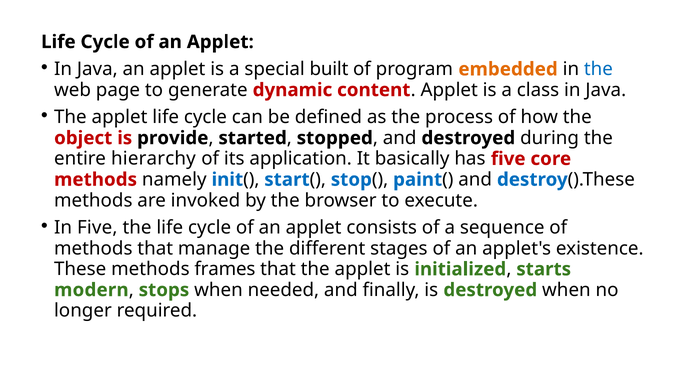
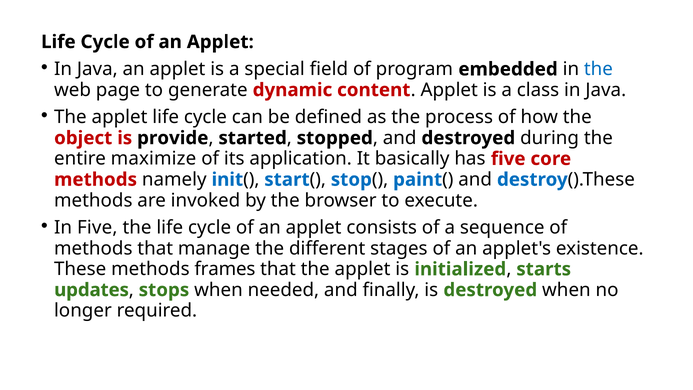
built: built -> field
embedded colour: orange -> black
hierarchy: hierarchy -> maximize
modern: modern -> updates
